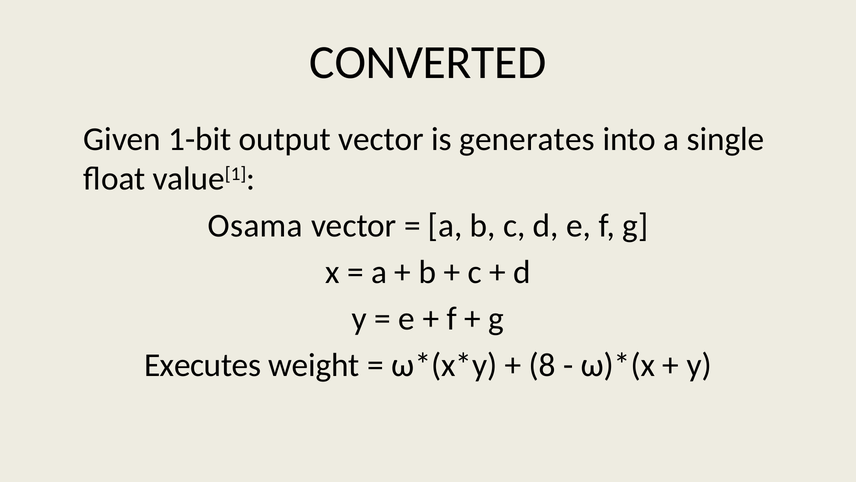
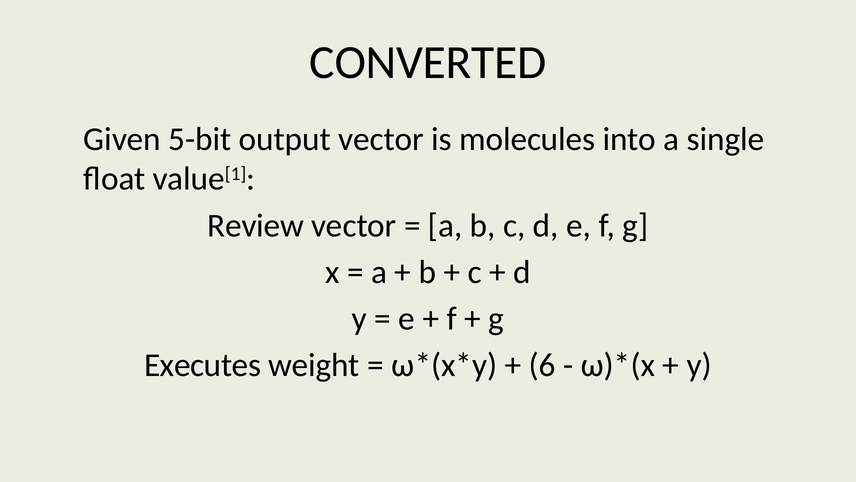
1-bit: 1-bit -> 5-bit
generates: generates -> molecules
Osama: Osama -> Review
8: 8 -> 6
